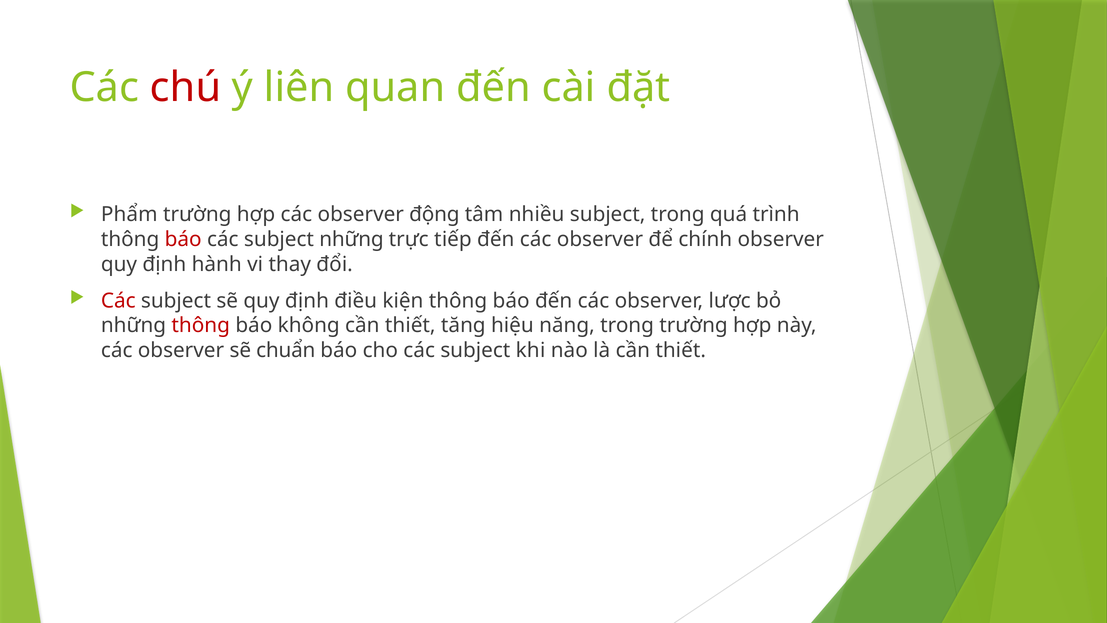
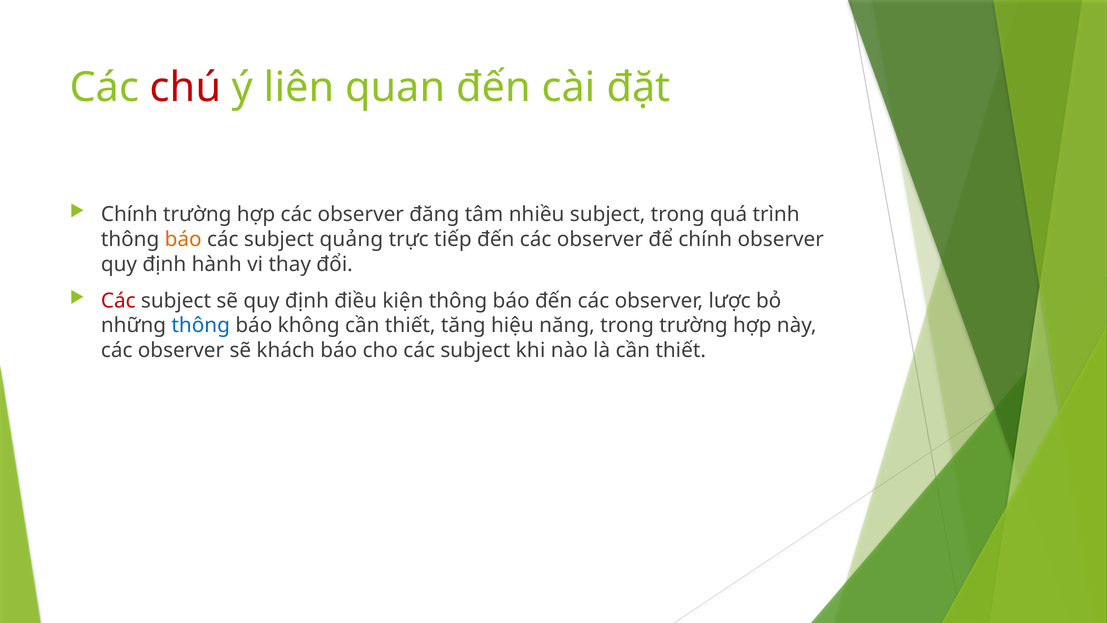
Phẩm at (129, 214): Phẩm -> Chính
động: động -> đăng
báo at (183, 239) colour: red -> orange
subject những: những -> quảng
thông at (201, 325) colour: red -> blue
chuẩn: chuẩn -> khách
